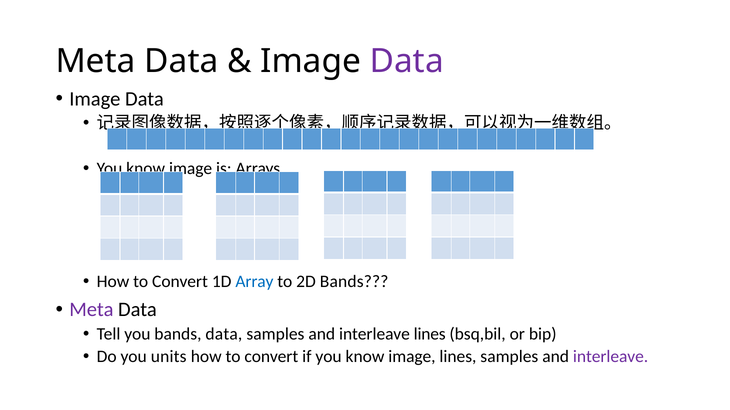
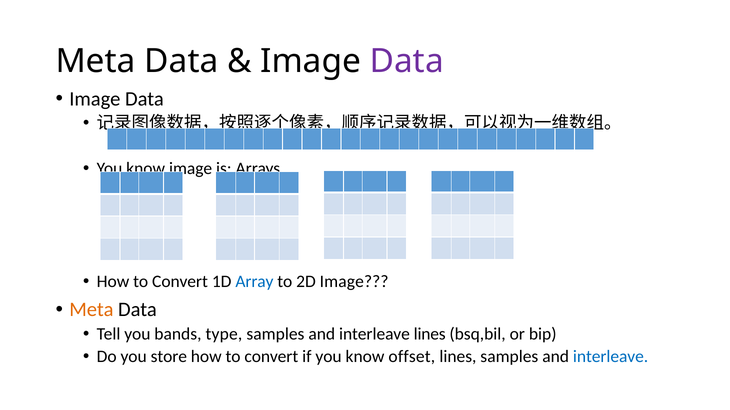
2D Bands: Bands -> Image
Meta at (91, 310) colour: purple -> orange
bands data: data -> type
units: units -> store
if you know image: image -> offset
interleave at (611, 357) colour: purple -> blue
